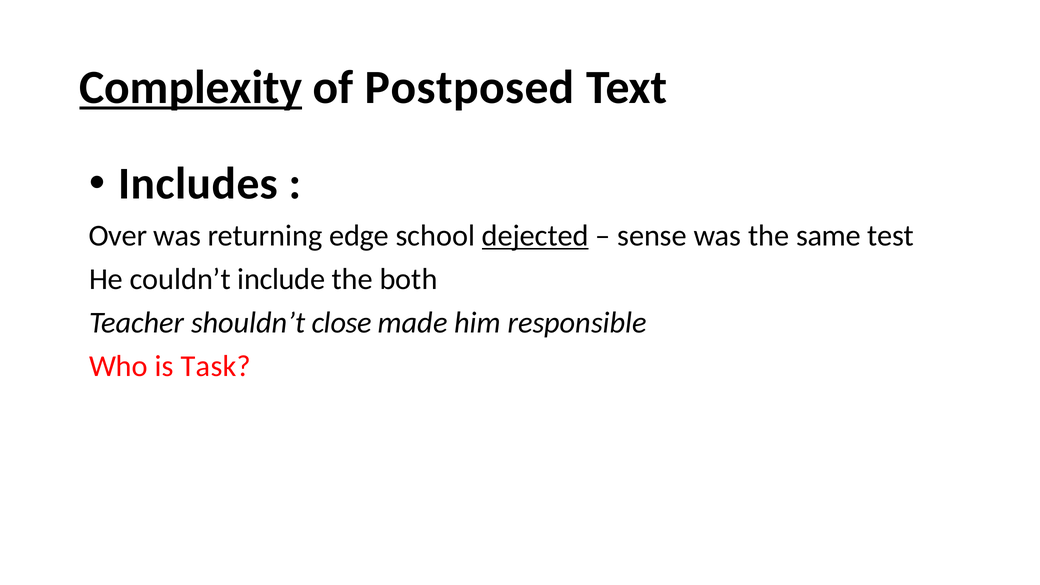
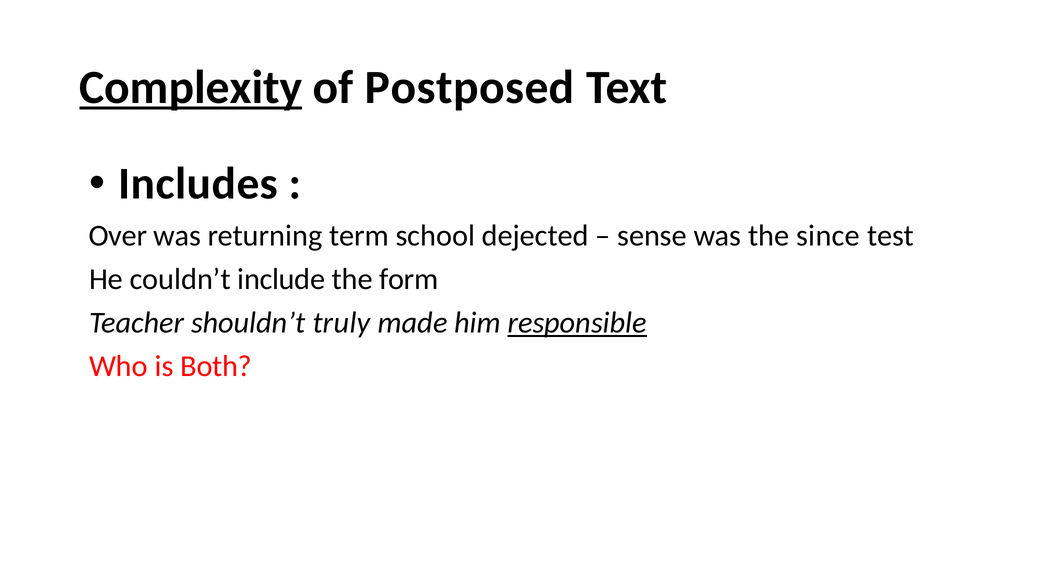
edge: edge -> term
dejected underline: present -> none
same: same -> since
both: both -> form
close: close -> truly
responsible underline: none -> present
Task: Task -> Both
